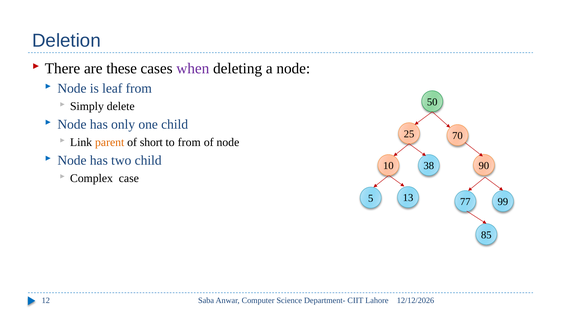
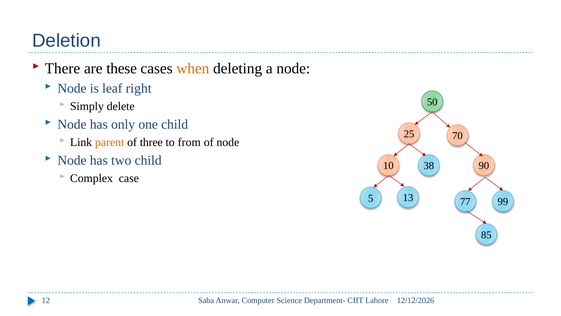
when colour: purple -> orange
leaf from: from -> right
short: short -> three
